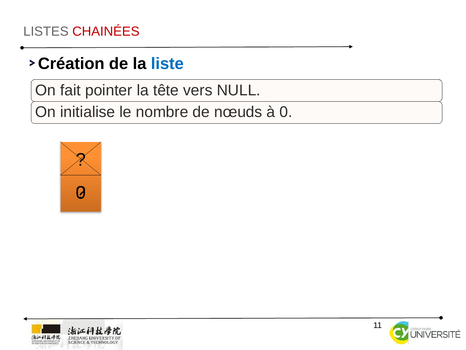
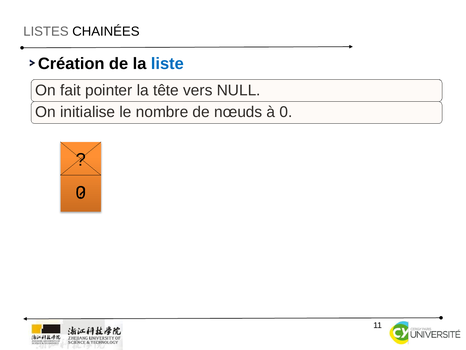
CHAINÉES colour: red -> black
